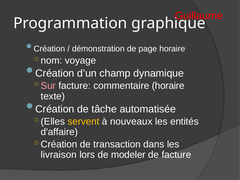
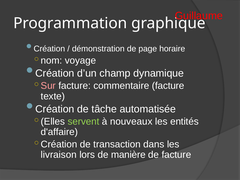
commentaire horaire: horaire -> facture
servent colour: yellow -> light green
modeler: modeler -> manière
